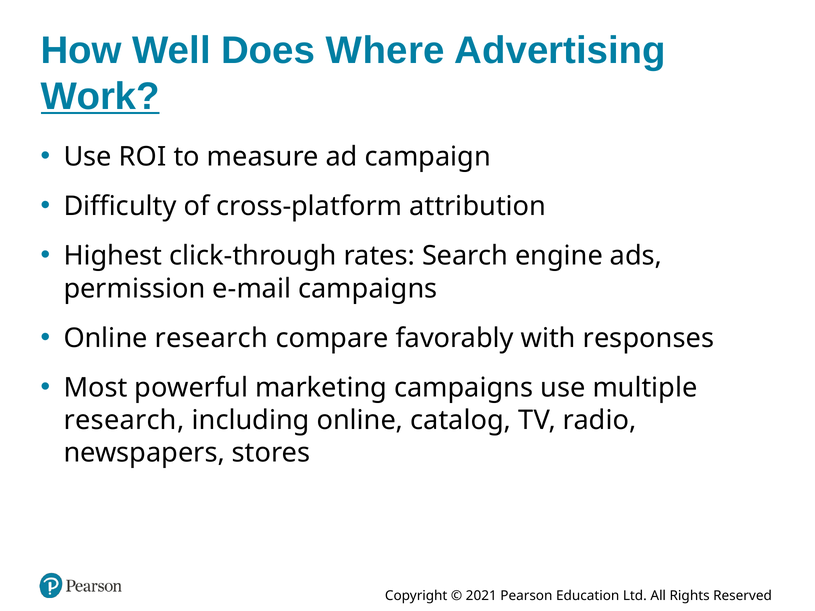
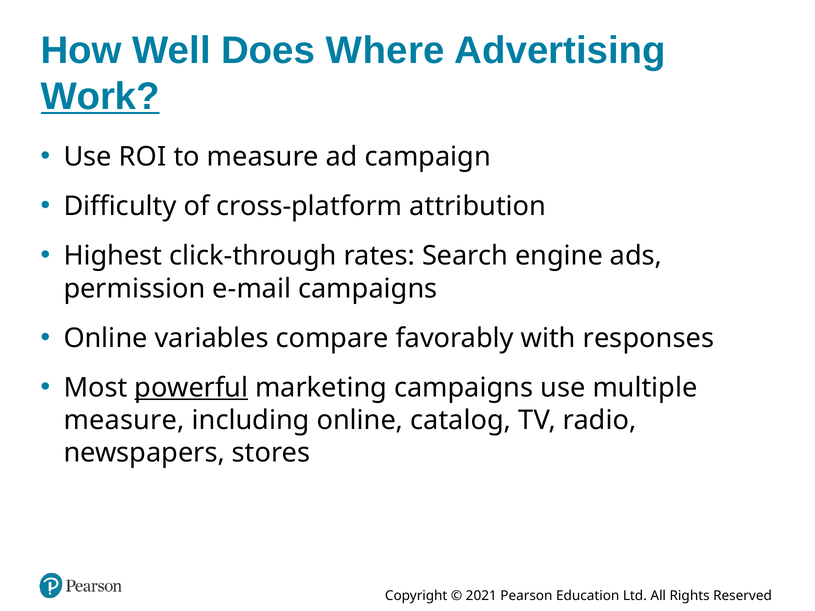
Online research: research -> variables
powerful underline: none -> present
research at (124, 420): research -> measure
